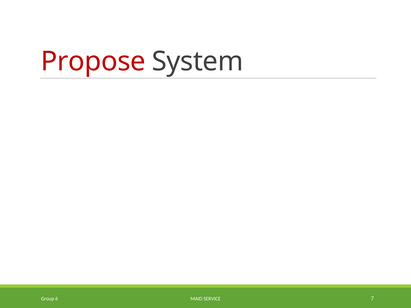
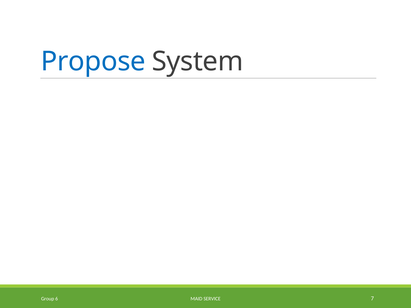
Propose colour: red -> blue
